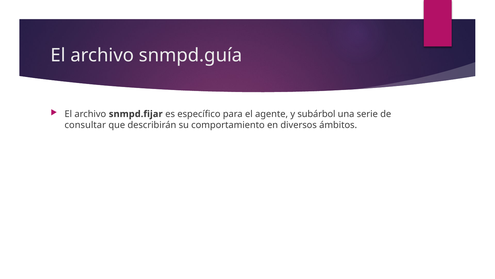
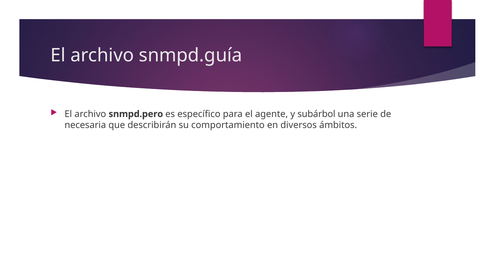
snmpd.fijar: snmpd.fijar -> snmpd.pero
consultar: consultar -> necesaria
